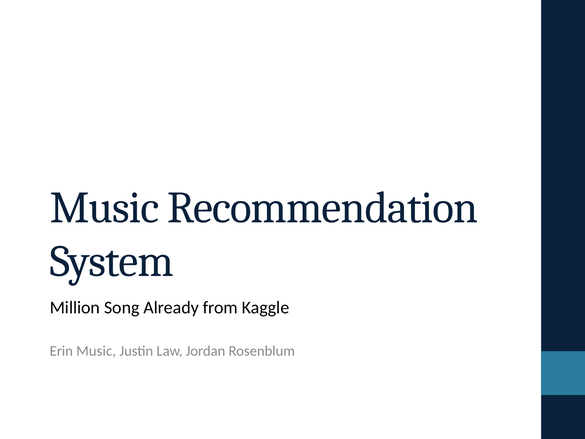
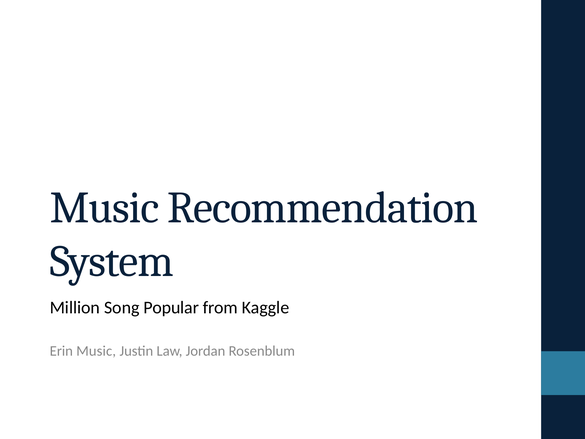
Already: Already -> Popular
